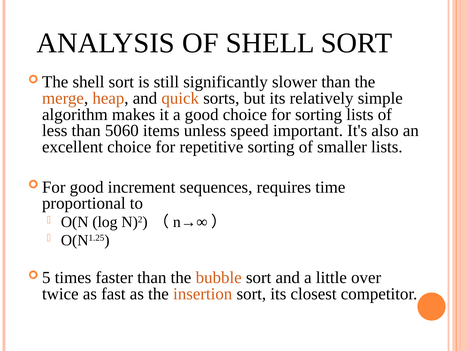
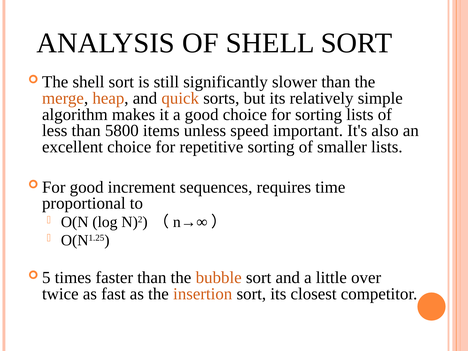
5060: 5060 -> 5800
